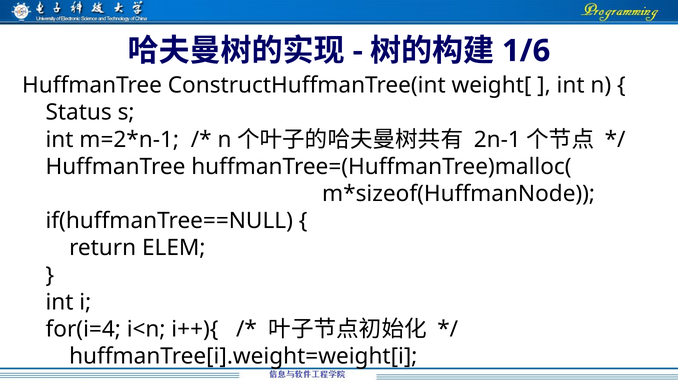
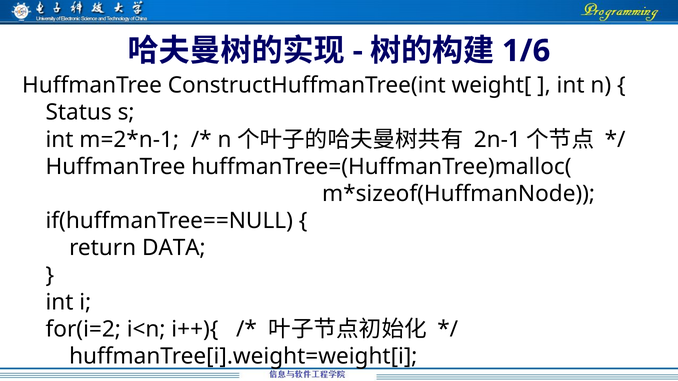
ELEM: ELEM -> DATA
for(i=4: for(i=4 -> for(i=2
